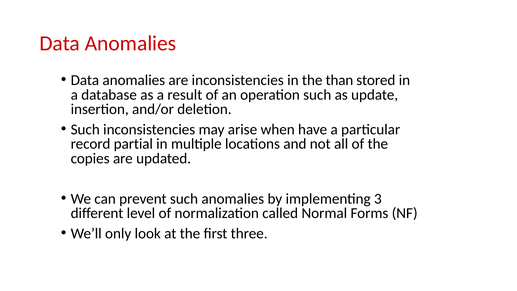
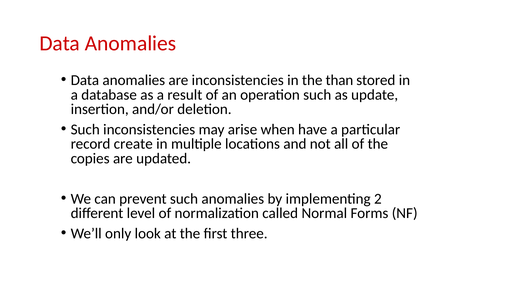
partial: partial -> create
3: 3 -> 2
